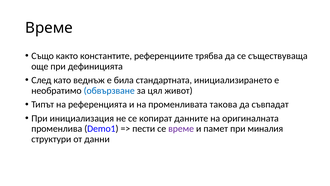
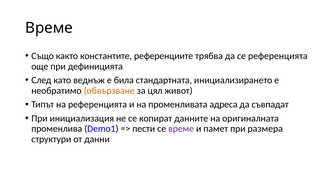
се съществуваща: съществуваща -> референцията
обвързване colour: blue -> orange
такова: такова -> адреса
миналия: миналия -> размера
